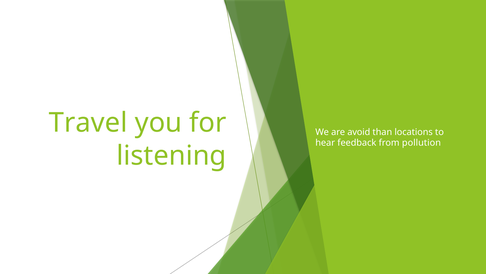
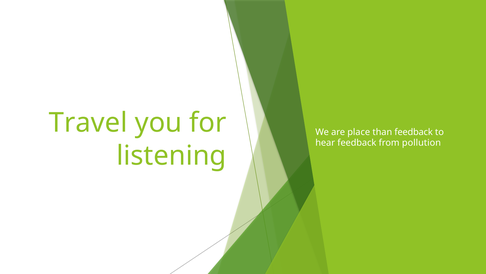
avoid: avoid -> place
than locations: locations -> feedback
